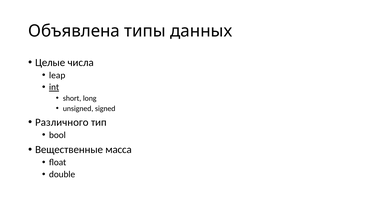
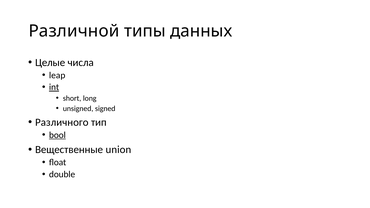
Объявлена: Объявлена -> Различной
bool underline: none -> present
масса: масса -> union
